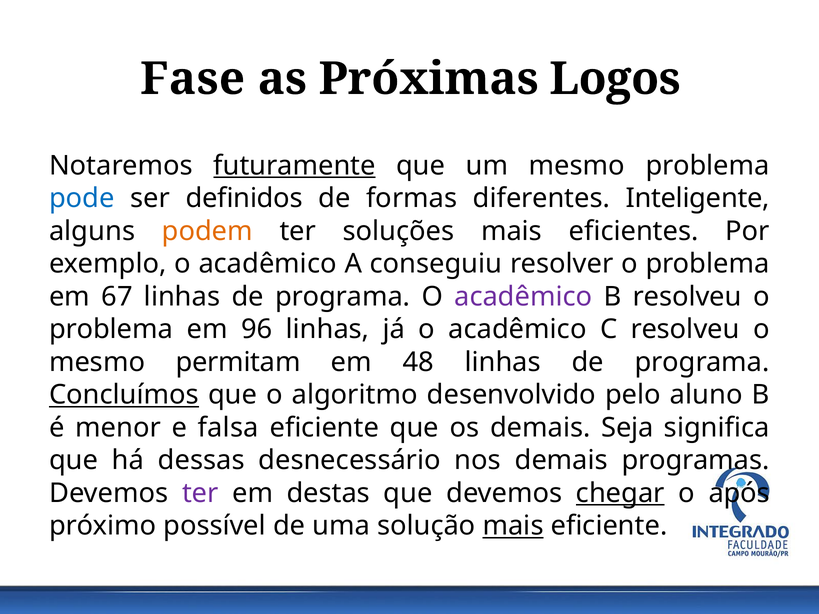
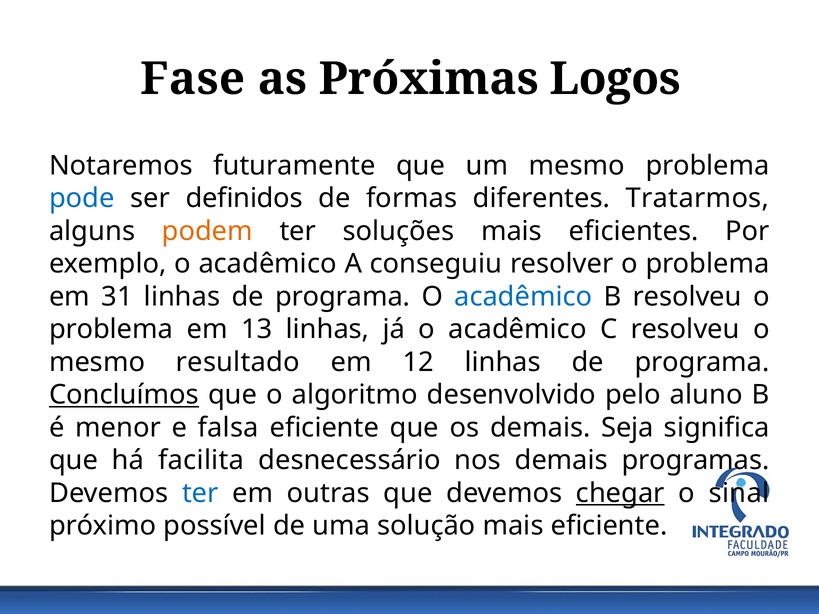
futuramente underline: present -> none
Inteligente: Inteligente -> Tratarmos
67: 67 -> 31
acadêmico at (523, 297) colour: purple -> blue
96: 96 -> 13
permitam: permitam -> resultado
48: 48 -> 12
dessas: dessas -> facilita
ter at (200, 493) colour: purple -> blue
destas: destas -> outras
após: após -> sinal
mais at (513, 526) underline: present -> none
